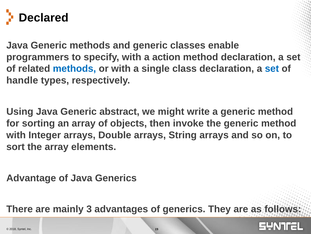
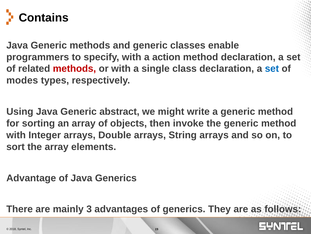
Declared: Declared -> Contains
methods at (74, 69) colour: blue -> red
handle at (22, 80): handle -> modes
